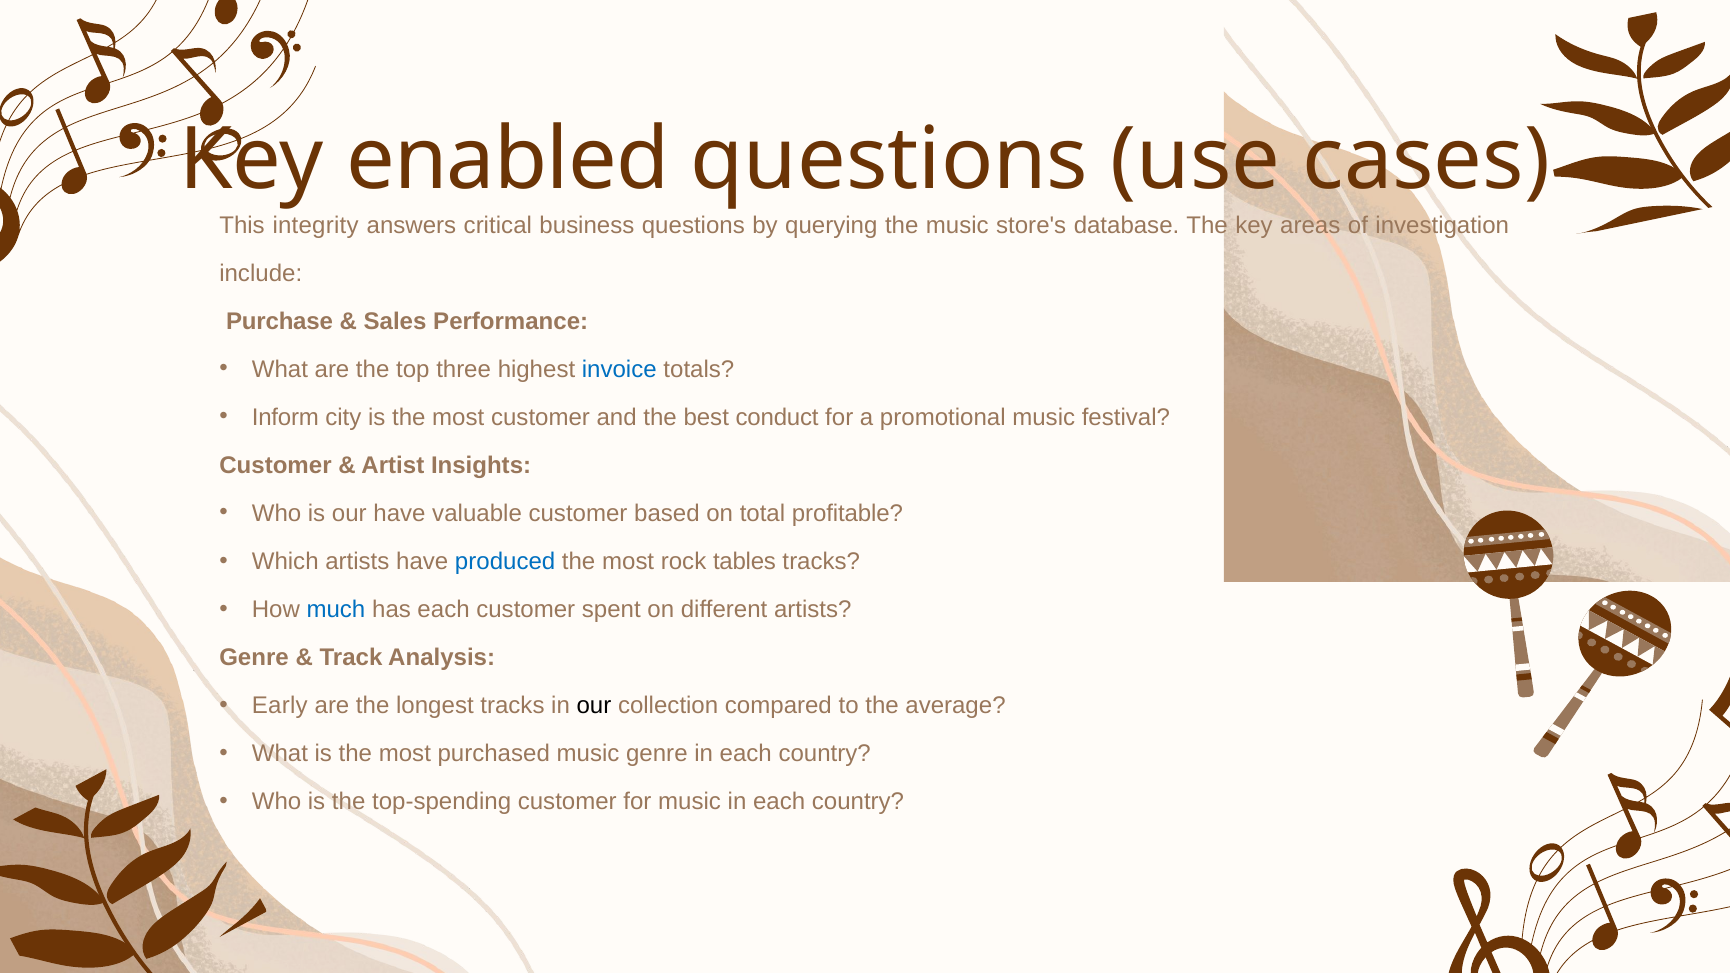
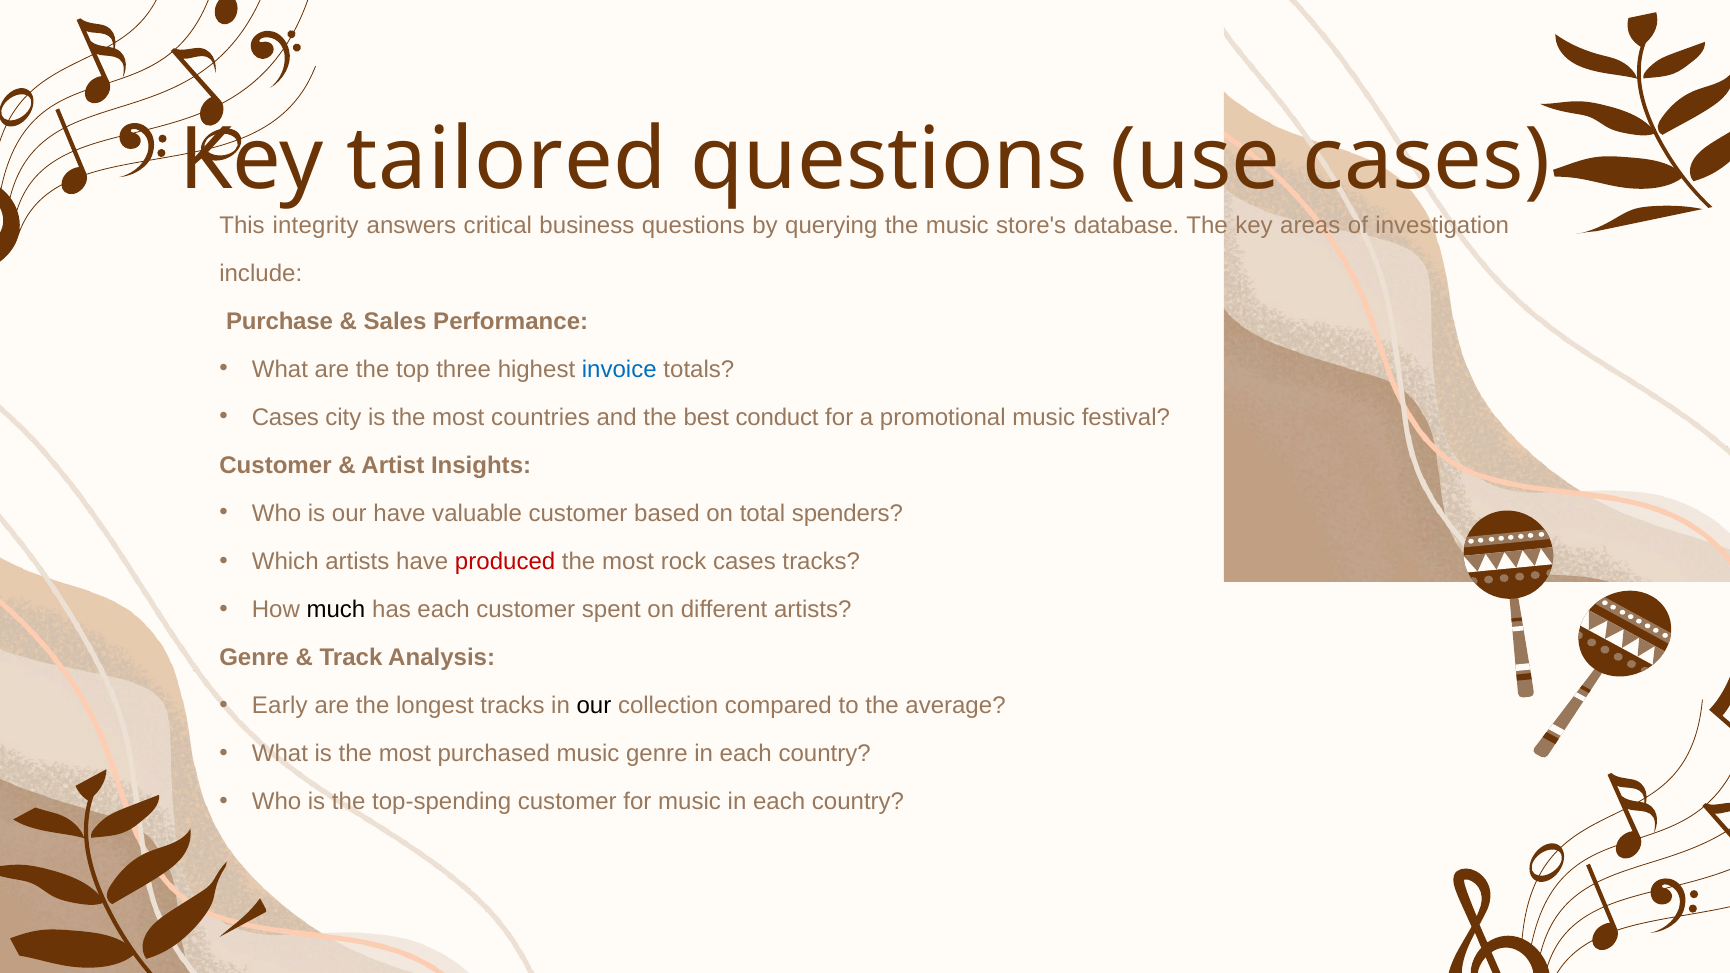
enabled: enabled -> tailored
Inform at (285, 417): Inform -> Cases
most customer: customer -> countries
profitable: profitable -> spenders
produced colour: blue -> red
rock tables: tables -> cases
much colour: blue -> black
